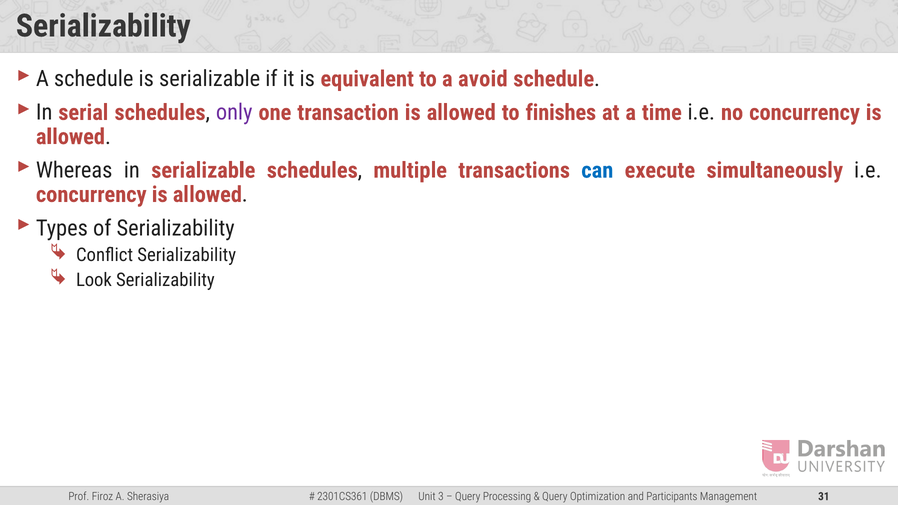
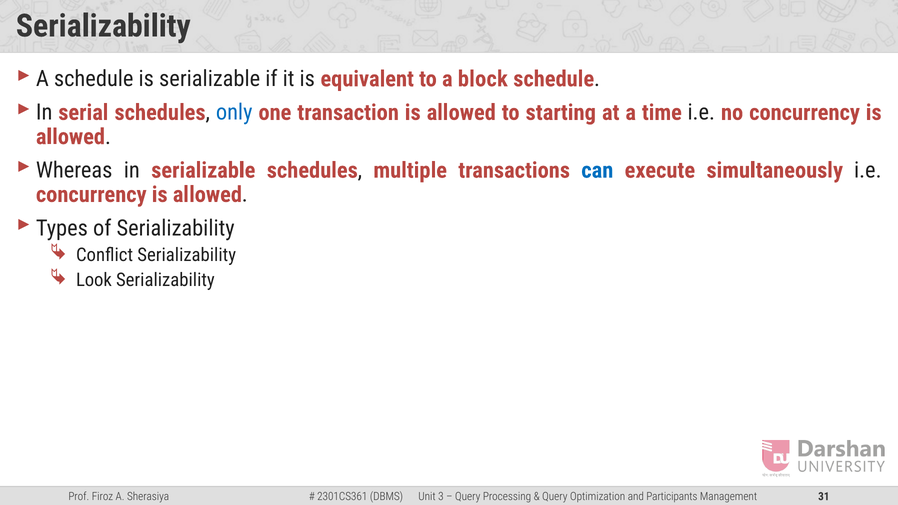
avoid: avoid -> block
only colour: purple -> blue
finishes: finishes -> starting
